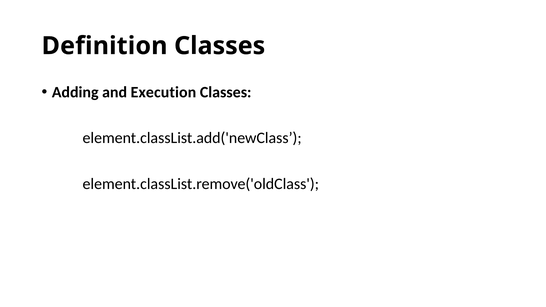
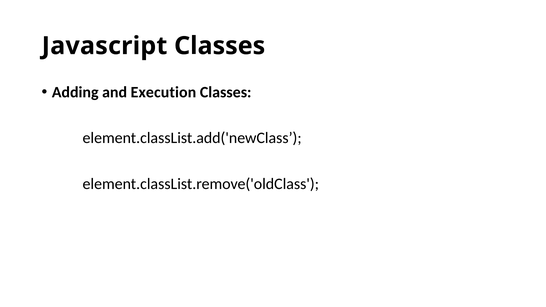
Definition: Definition -> Javascript
